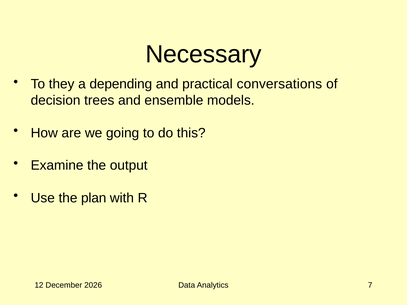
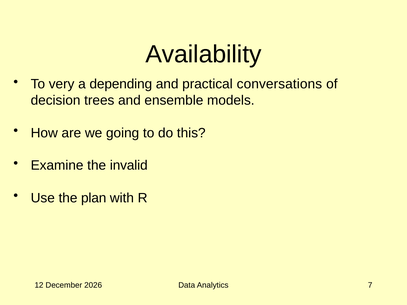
Necessary: Necessary -> Availability
they: they -> very
output: output -> invalid
